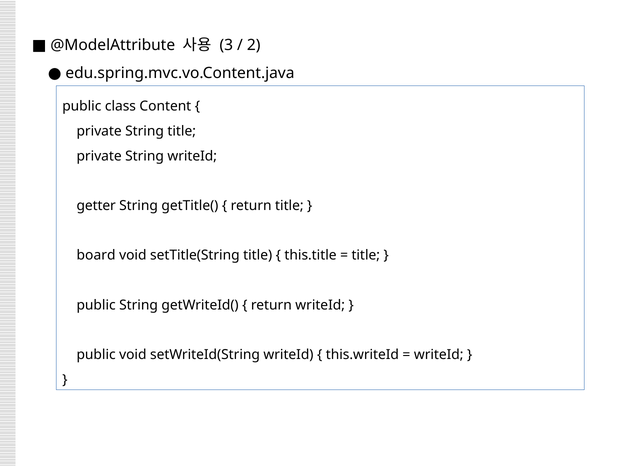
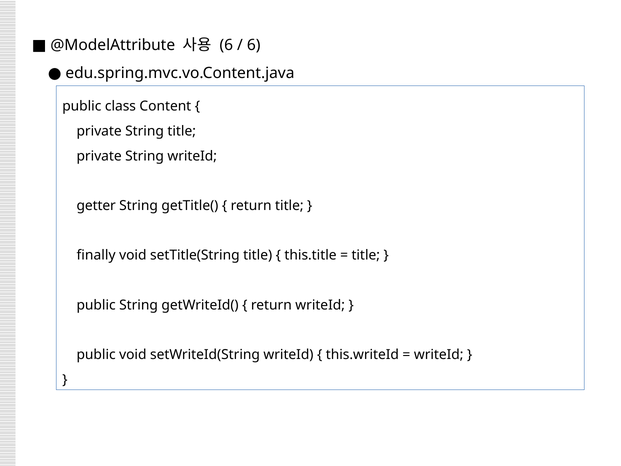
3 at (226, 45): 3 -> 6
2 at (254, 45): 2 -> 6
board: board -> finally
